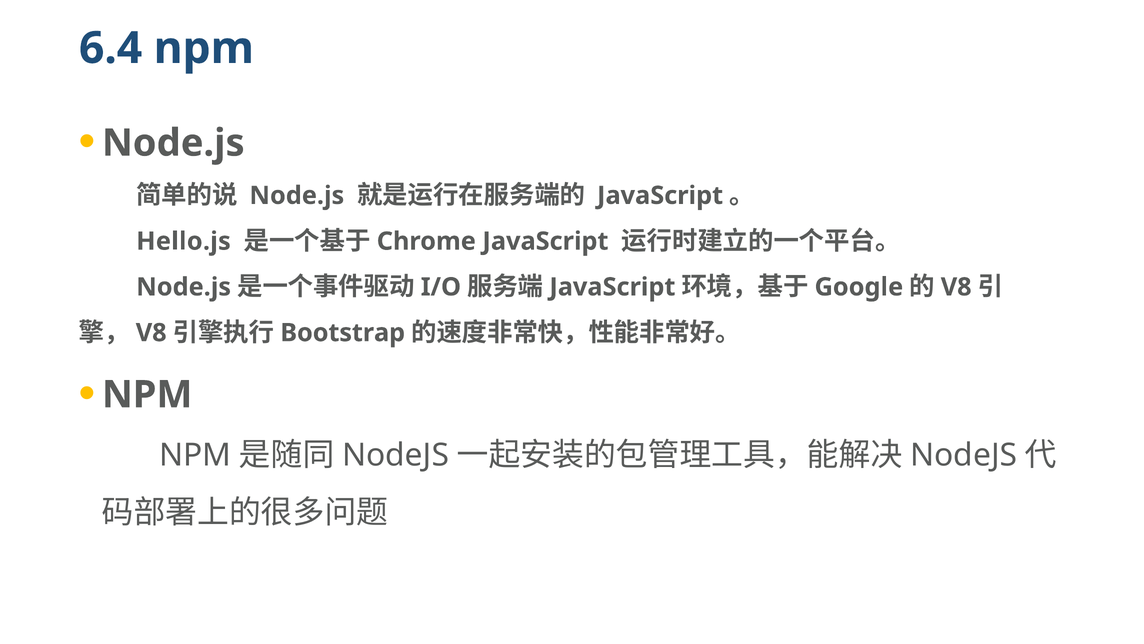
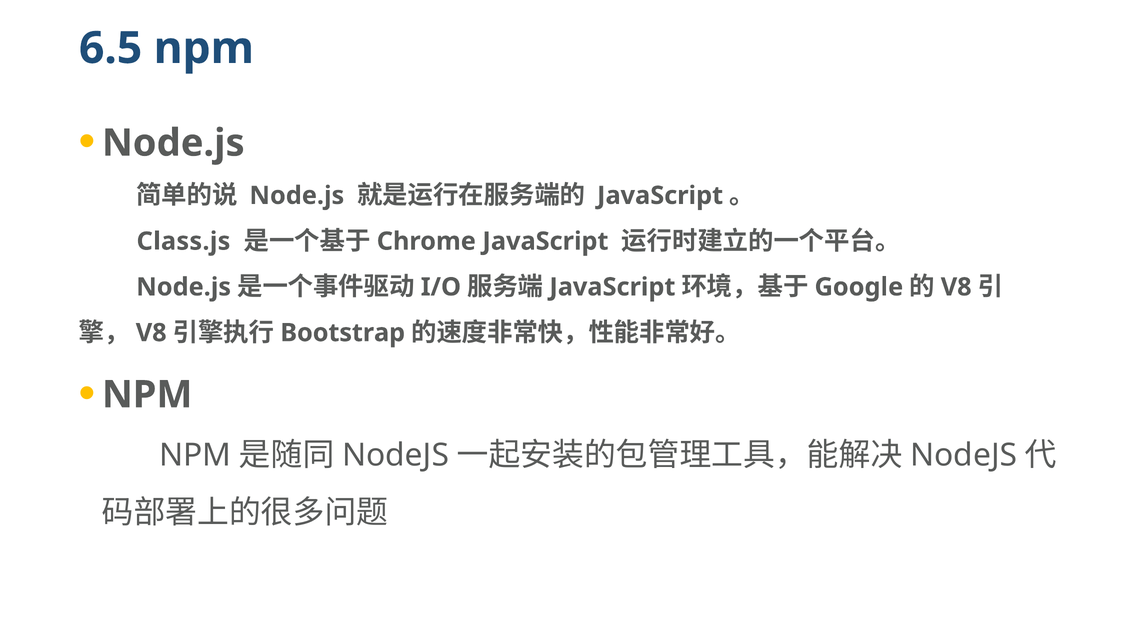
6.4: 6.4 -> 6.5
Hello.js: Hello.js -> Class.js
